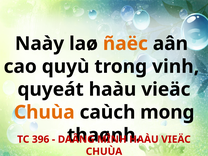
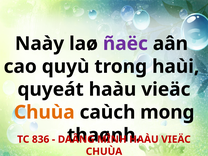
ñaëc colour: orange -> purple
vinh: vinh -> haùi
396: 396 -> 836
